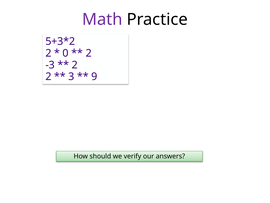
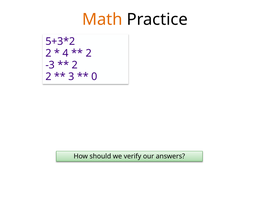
Math colour: purple -> orange
0: 0 -> 4
9: 9 -> 0
